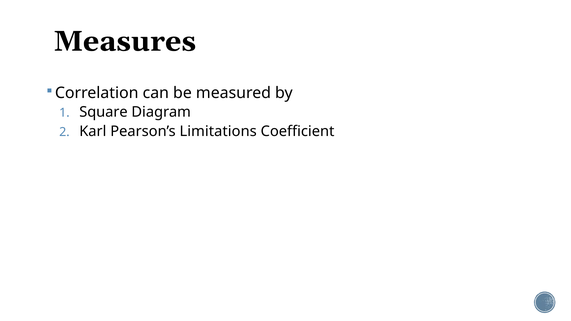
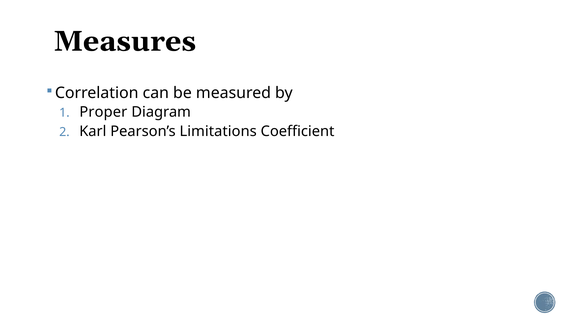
Square: Square -> Proper
